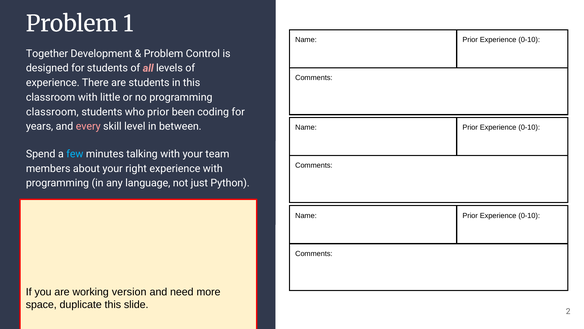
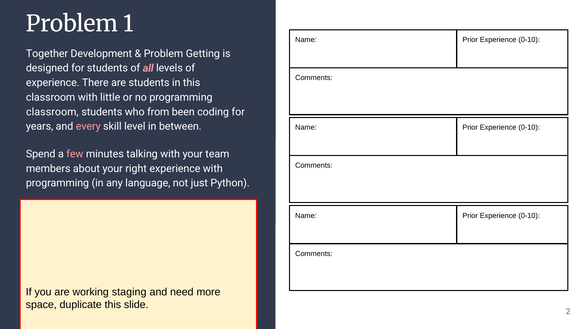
Control: Control -> Getting
who prior: prior -> from
few colour: light blue -> pink
version: version -> staging
